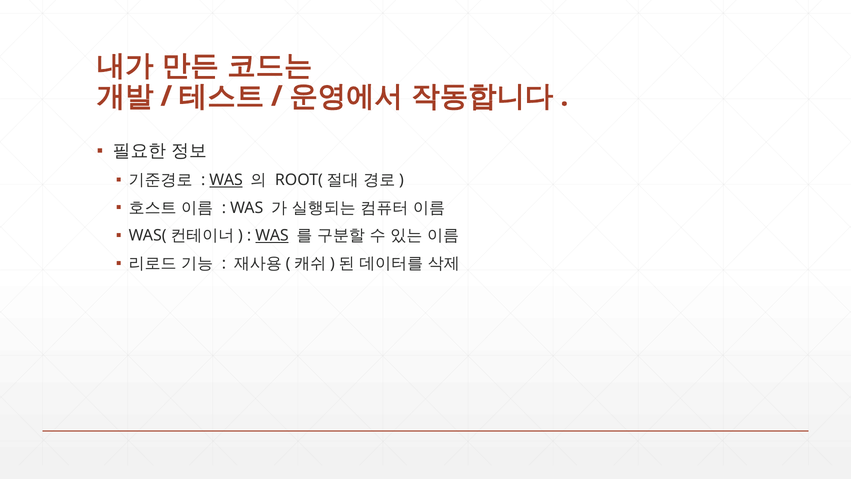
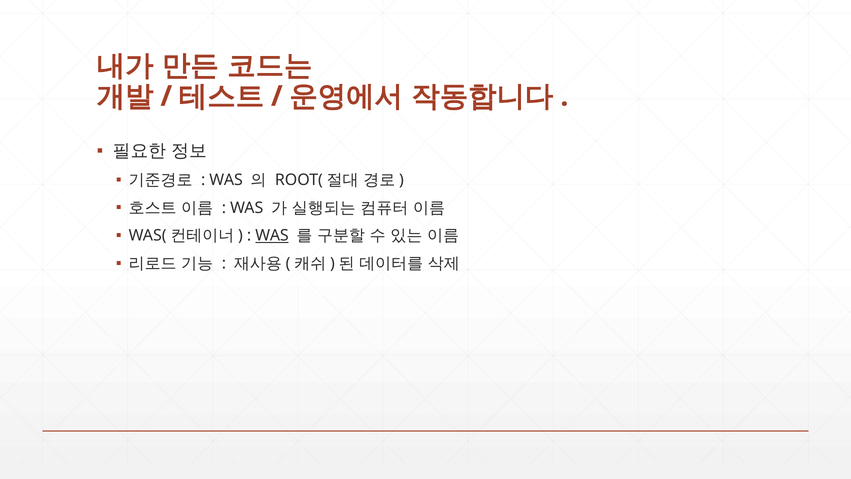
WAS at (226, 180) underline: present -> none
